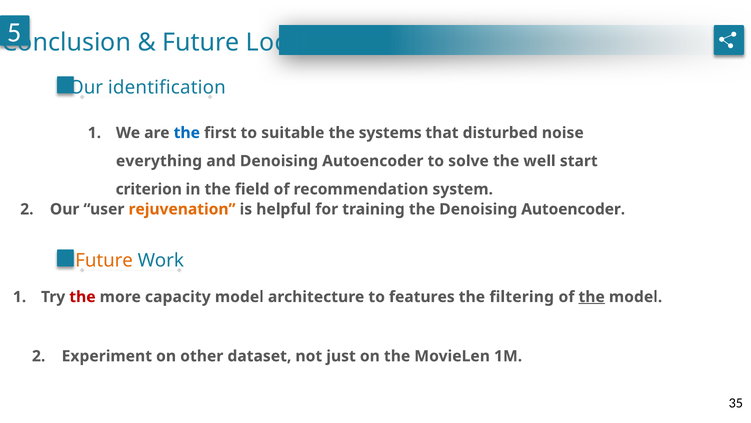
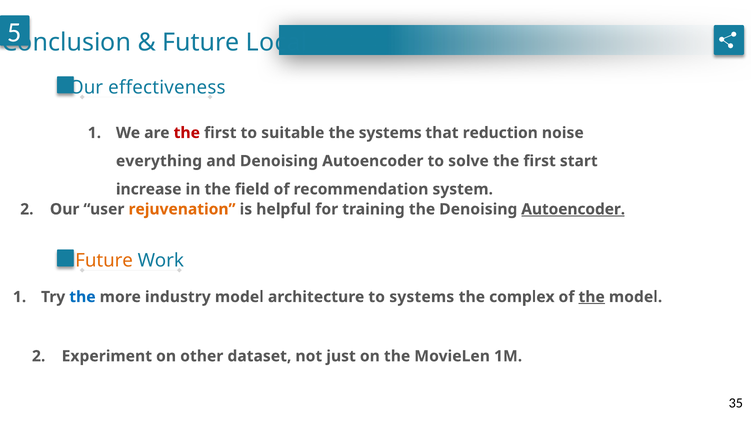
identification: identification -> effectiveness
the at (187, 133) colour: blue -> red
disturbed: disturbed -> reduction
solve the well: well -> first
criterion: criterion -> increase
Autoencoder at (573, 209) underline: none -> present
the at (82, 297) colour: red -> blue
capacity: capacity -> industry
to features: features -> systems
filtering: filtering -> complex
